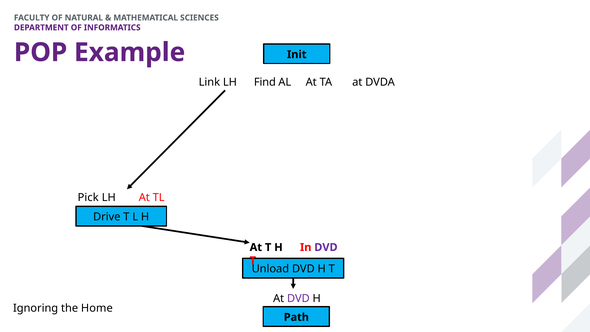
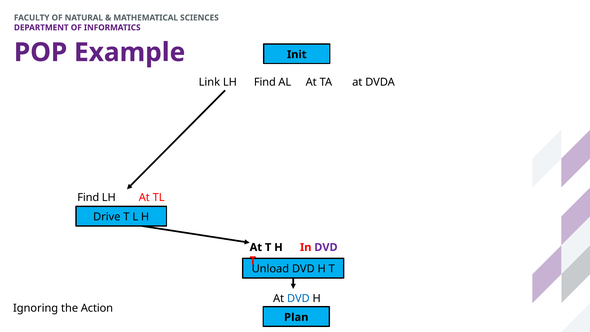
Pick at (88, 197): Pick -> Find
DVD at (298, 298) colour: purple -> blue
Home: Home -> Action
Path: Path -> Plan
